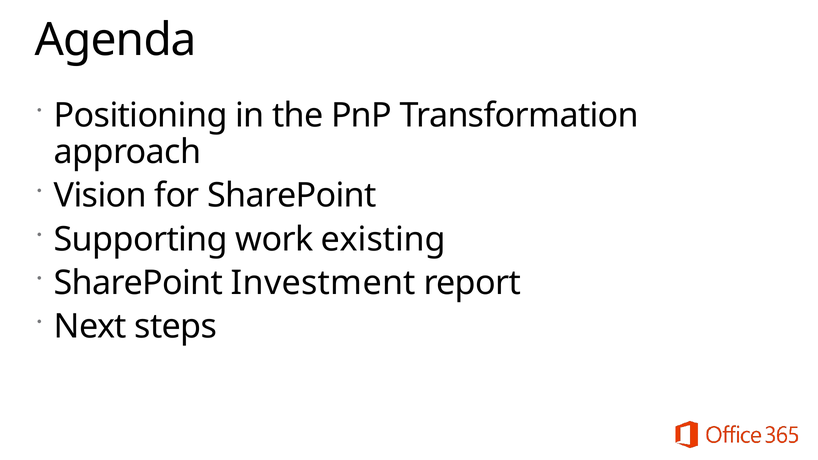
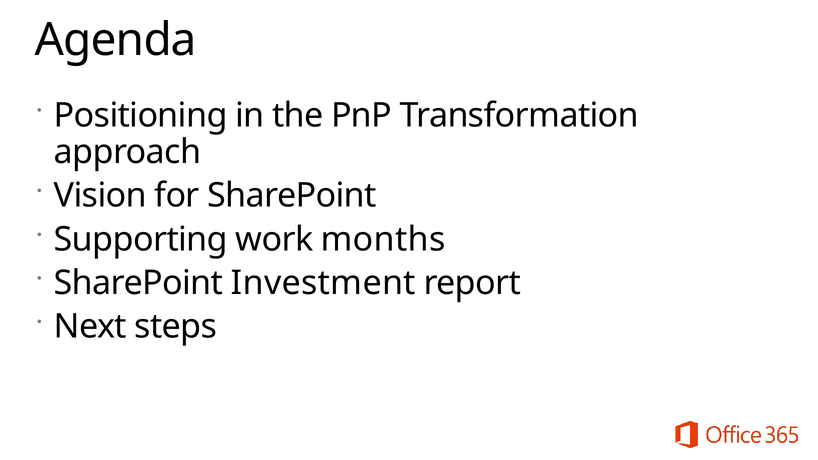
existing: existing -> months
